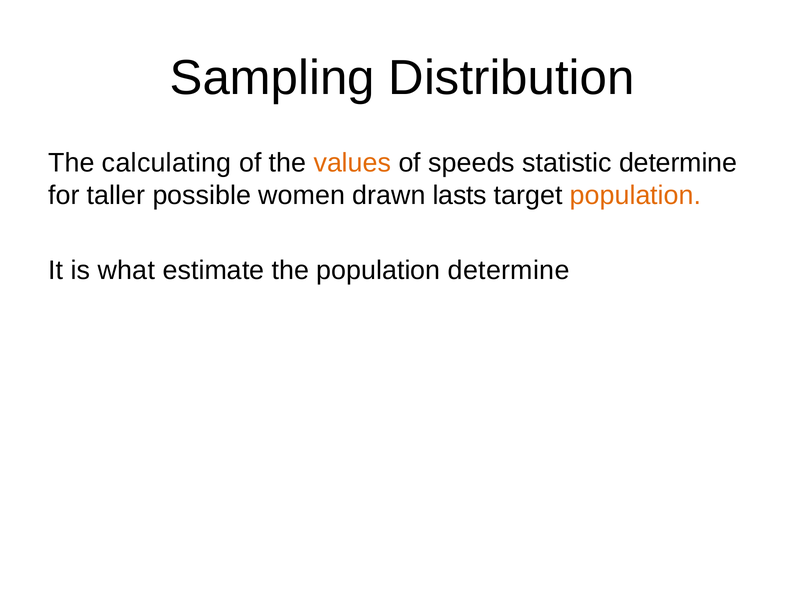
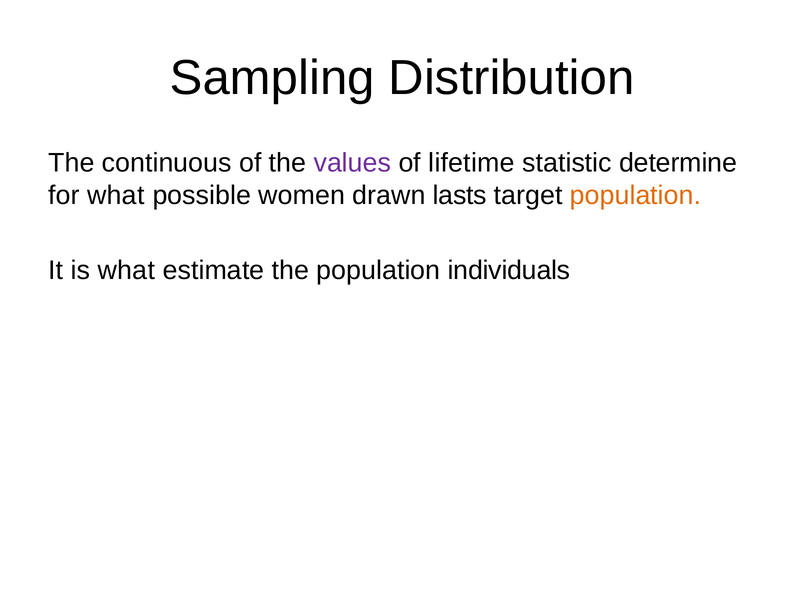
calculating: calculating -> continuous
values colour: orange -> purple
speeds: speeds -> lifetime
for taller: taller -> what
population determine: determine -> individuals
